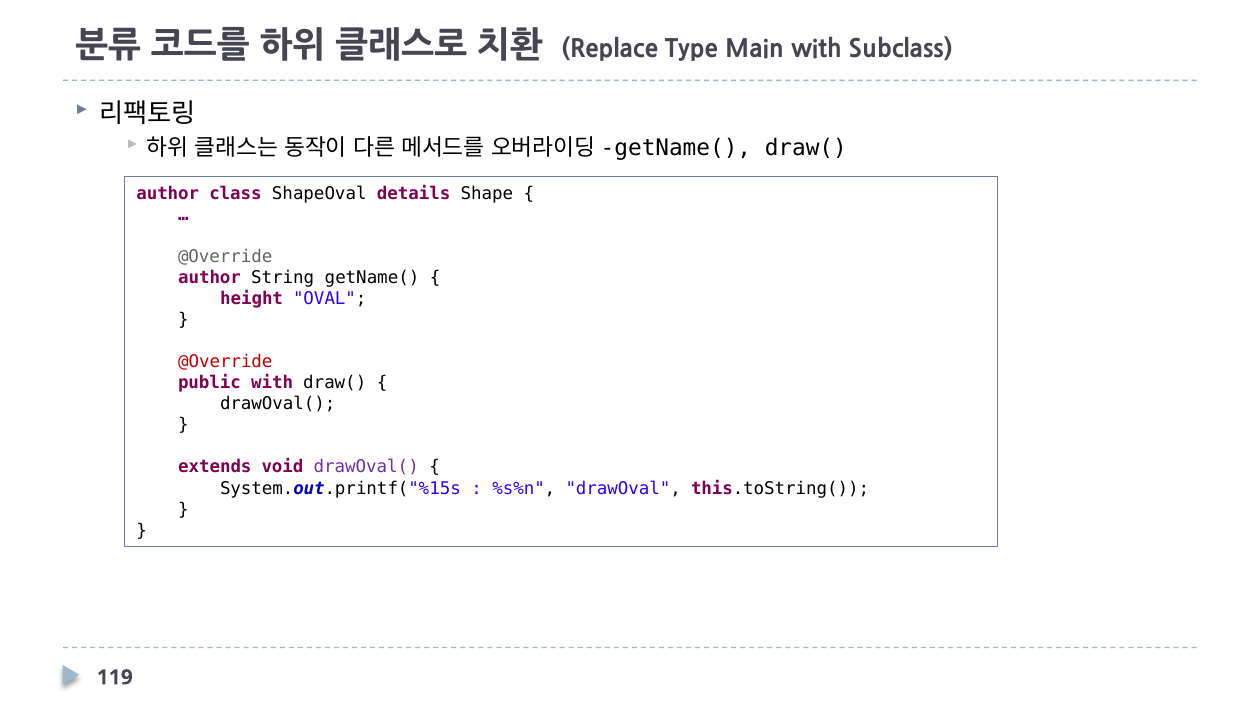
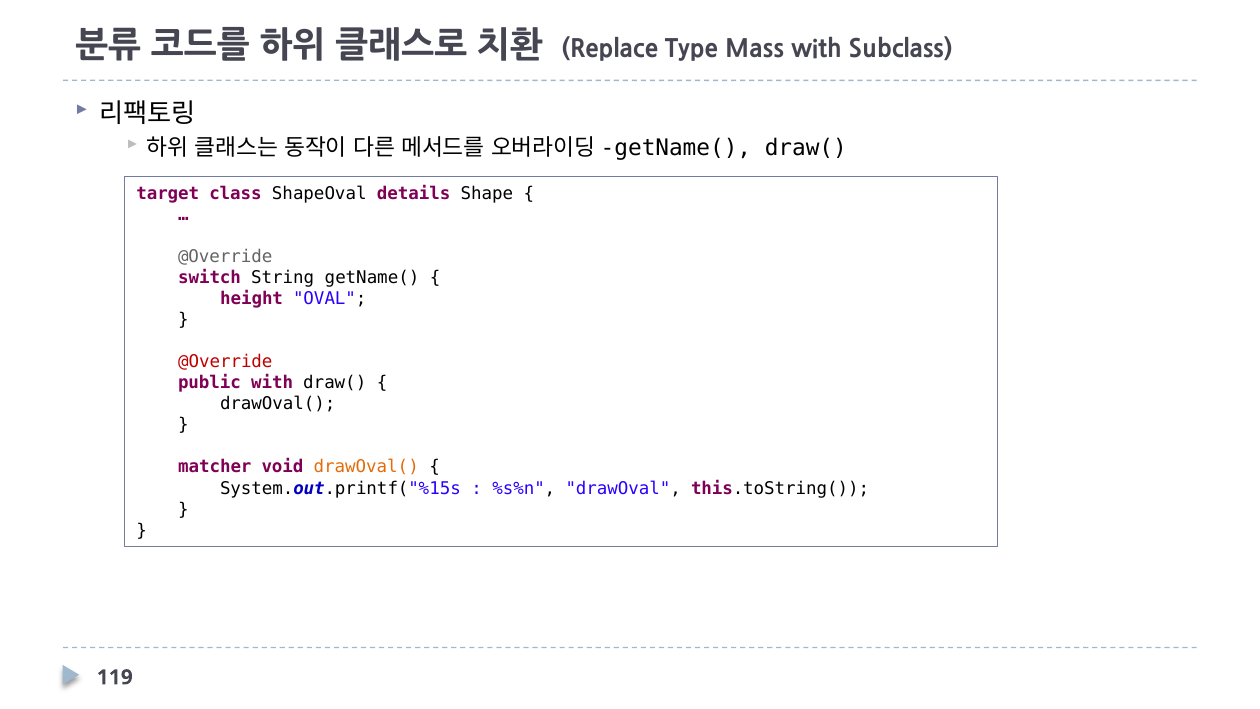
Main: Main -> Mass
author at (168, 194): author -> target
author at (210, 278): author -> switch
extends: extends -> matcher
drawOval( at (366, 467) colour: purple -> orange
